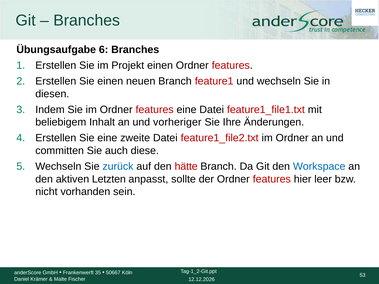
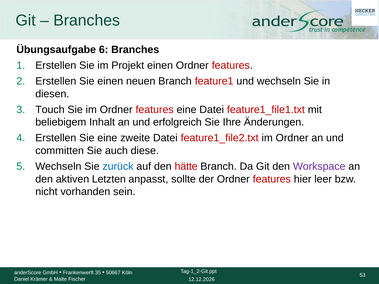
Indem: Indem -> Touch
vorheriger: vorheriger -> erfolgreich
Workspace colour: blue -> purple
